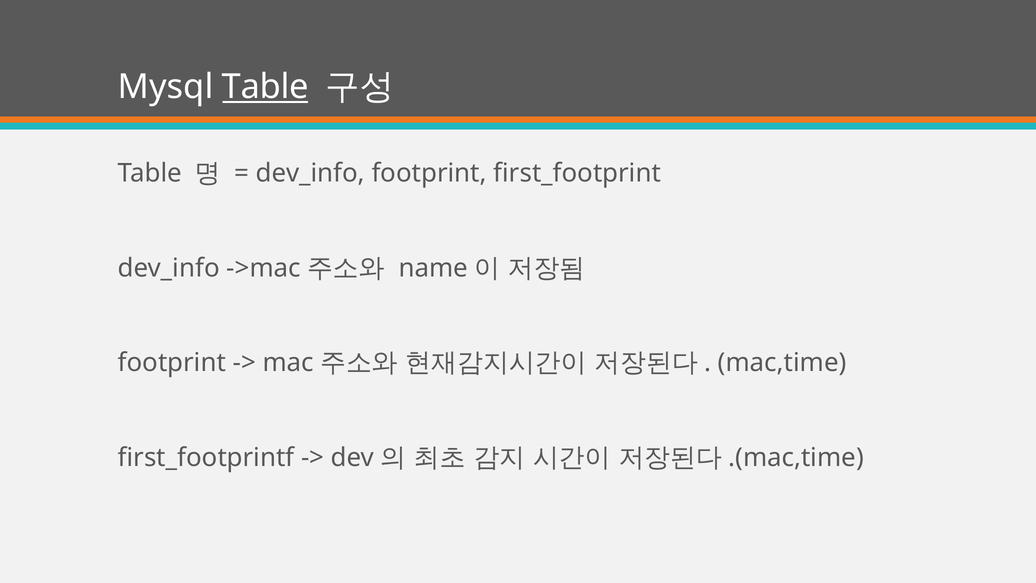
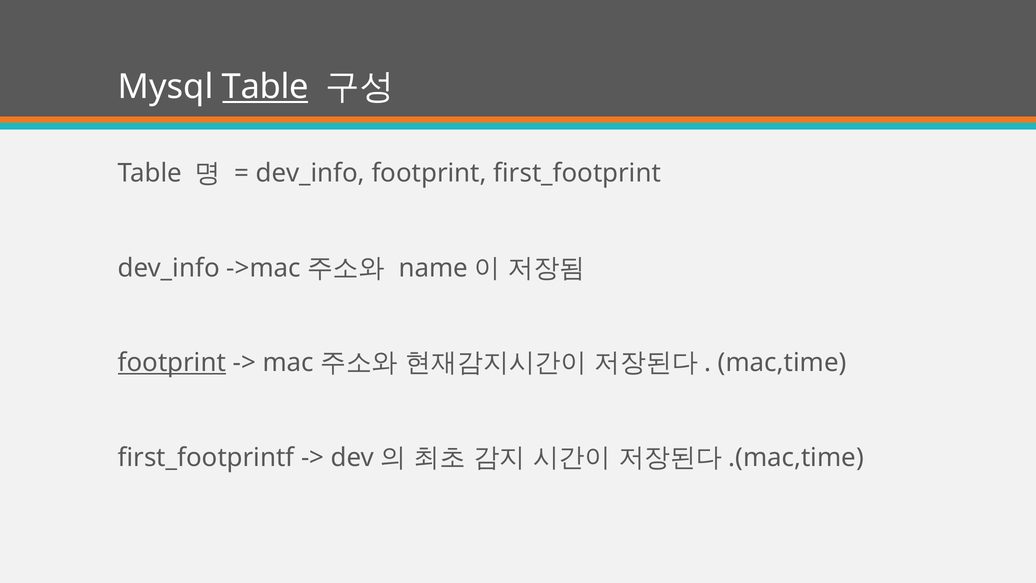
footprint at (172, 363) underline: none -> present
